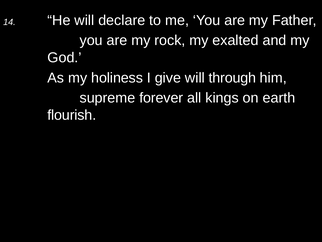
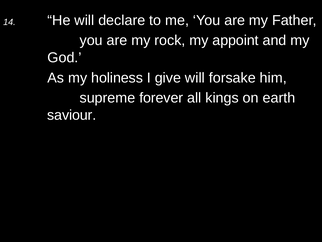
exalted: exalted -> appoint
through: through -> forsake
flourish: flourish -> saviour
